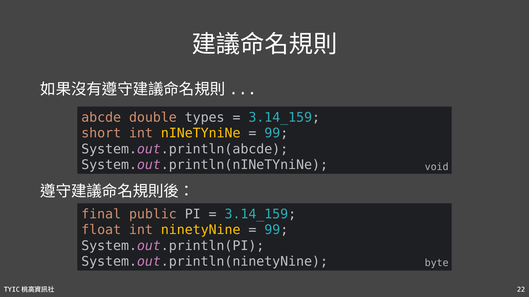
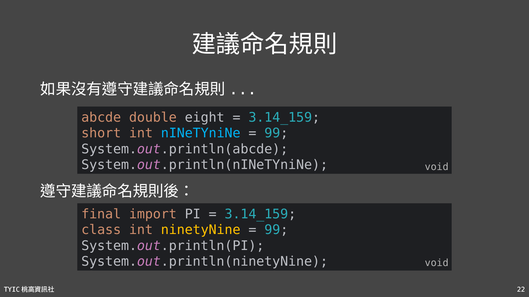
types: types -> eight
nINeTYniNe at (201, 133) colour: yellow -> light blue
public: public -> import
float: float -> class
byte at (437, 263): byte -> void
